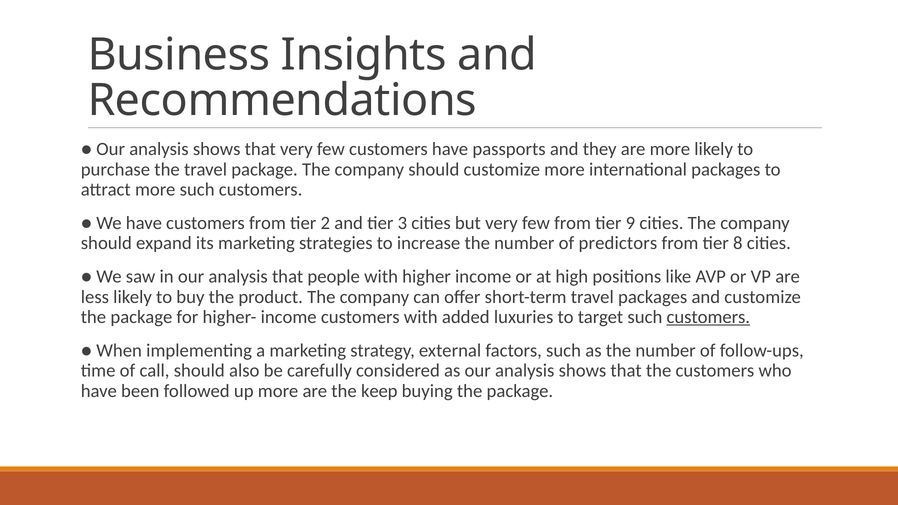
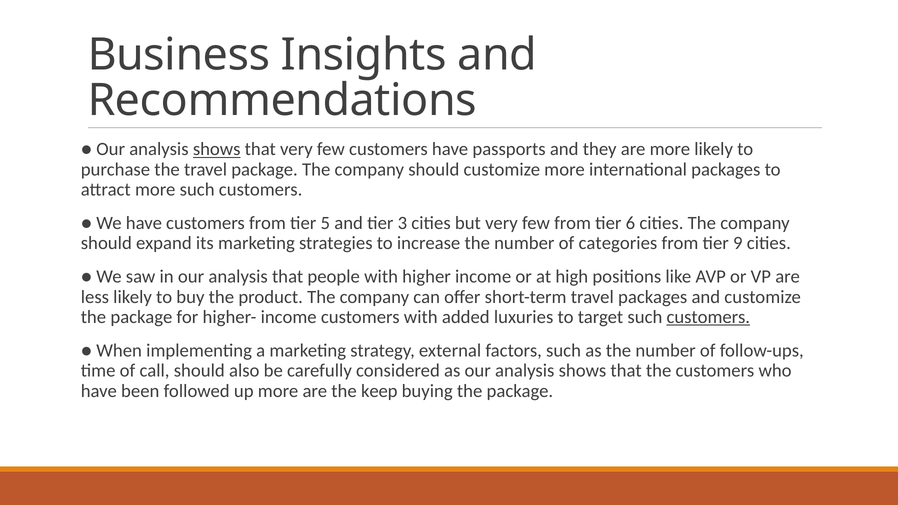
shows at (217, 149) underline: none -> present
2: 2 -> 5
9: 9 -> 6
predictors: predictors -> categories
8: 8 -> 9
